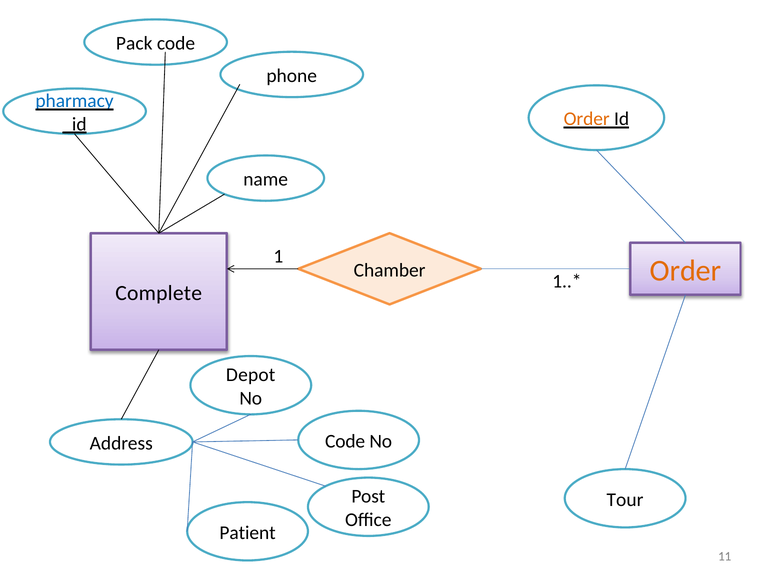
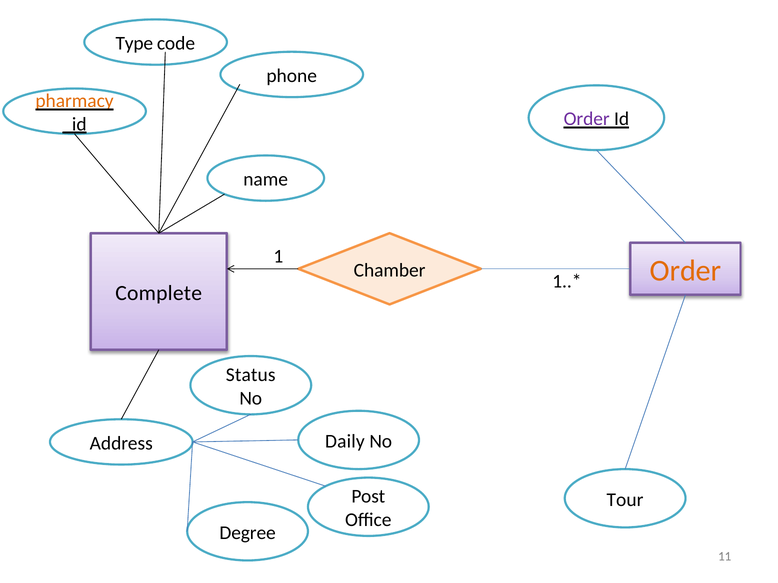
Pack: Pack -> Type
pharmacy colour: blue -> orange
Order at (587, 119) colour: orange -> purple
Depot: Depot -> Status
Code at (345, 442): Code -> Daily
Patient: Patient -> Degree
